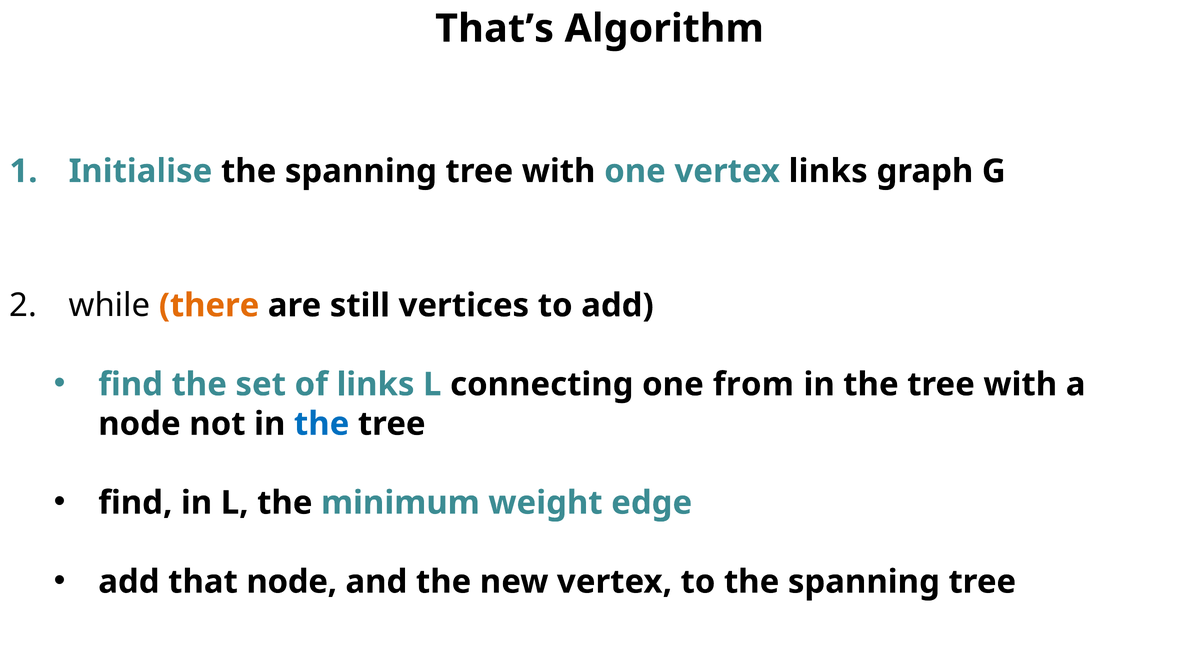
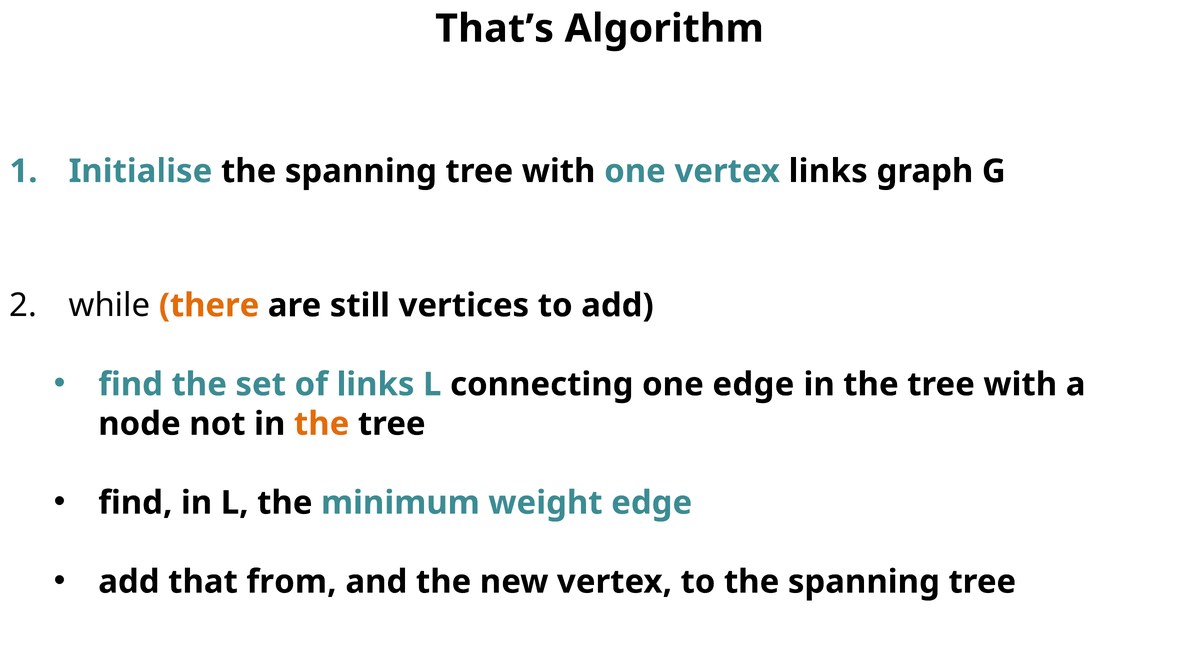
one from: from -> edge
the at (322, 424) colour: blue -> orange
that node: node -> from
